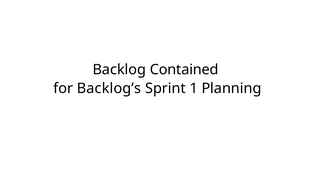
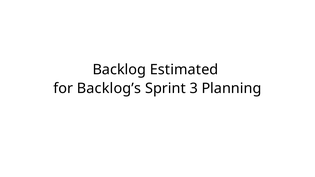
Contained: Contained -> Estimated
1: 1 -> 3
